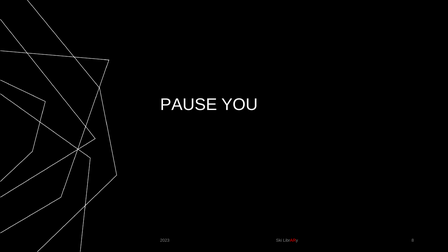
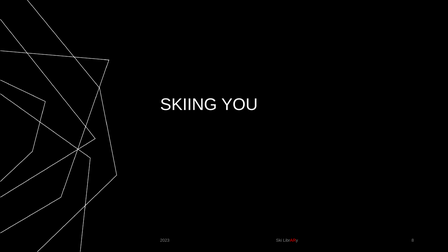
PAUSE: PAUSE -> SKIING
